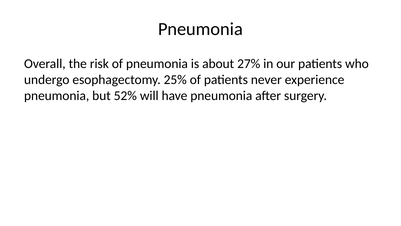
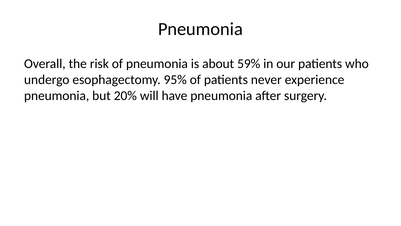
27%: 27% -> 59%
25%: 25% -> 95%
52%: 52% -> 20%
